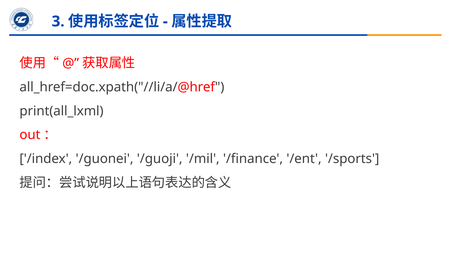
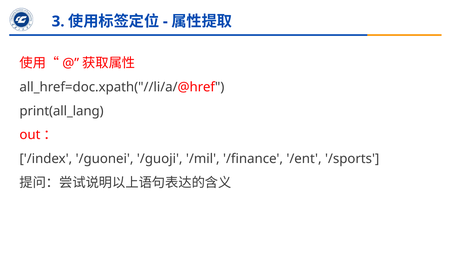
print(all_lxml: print(all_lxml -> print(all_lang
